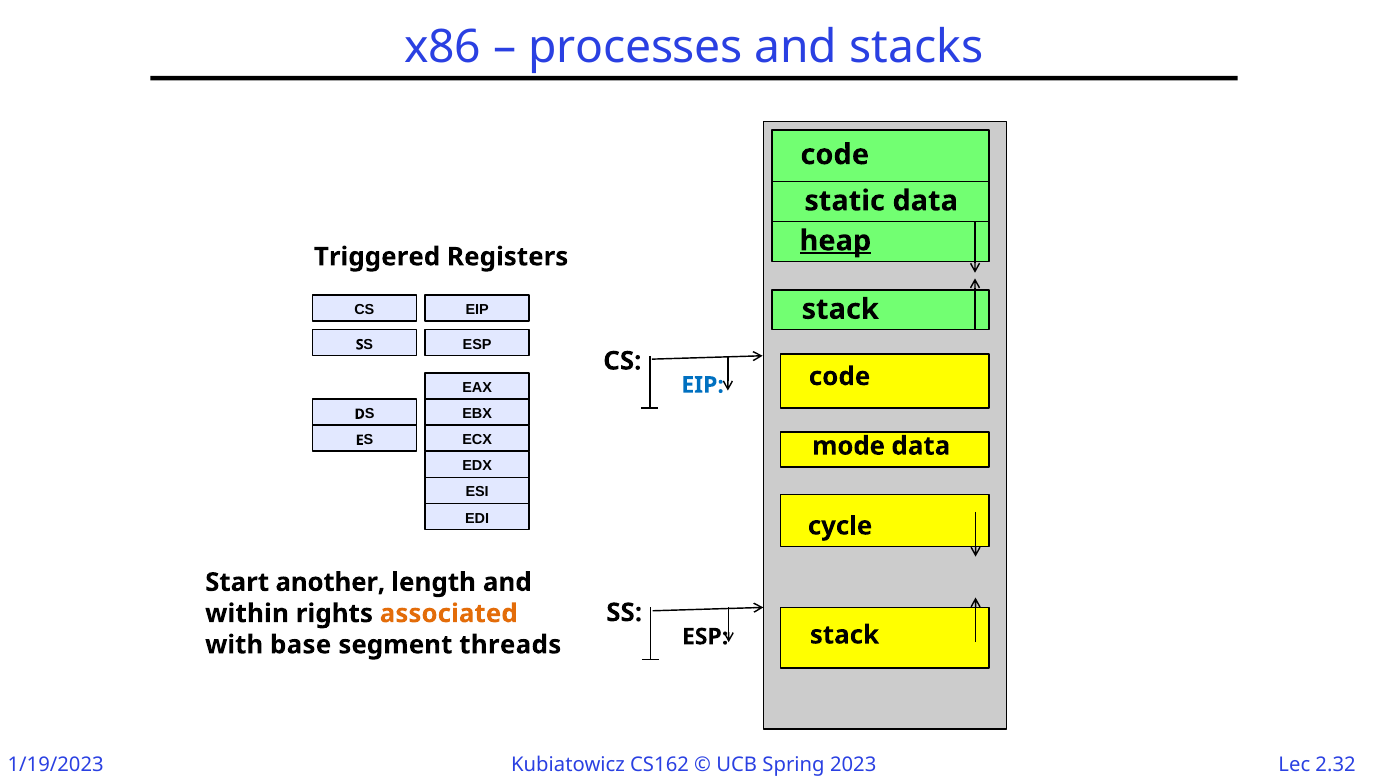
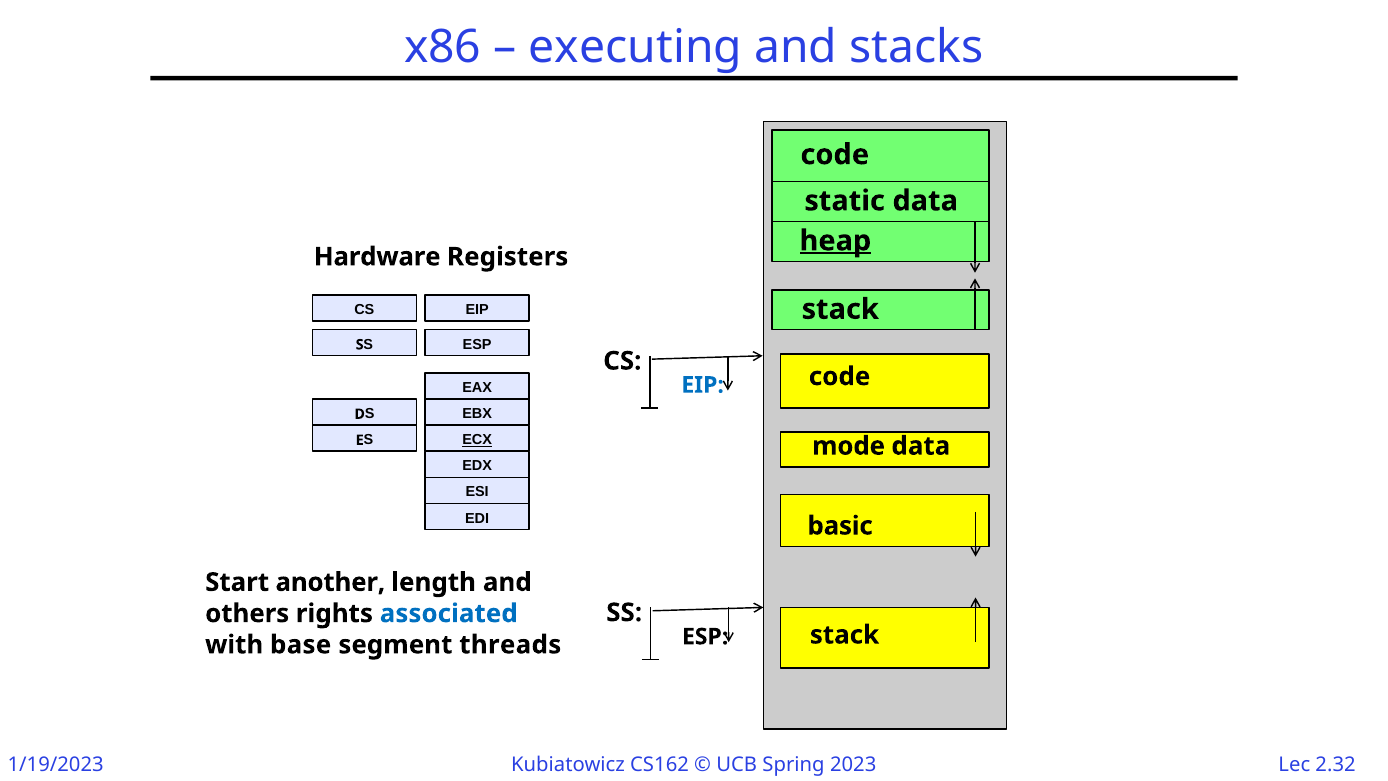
processes: processes -> executing
Triggered: Triggered -> Hardware
ECX underline: none -> present
cycle: cycle -> basic
within: within -> others
associated colour: orange -> blue
